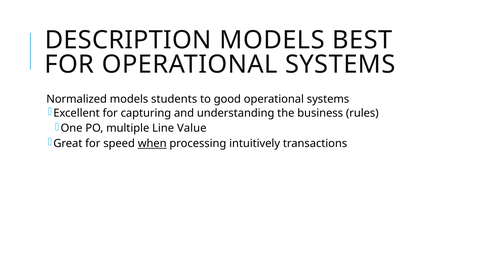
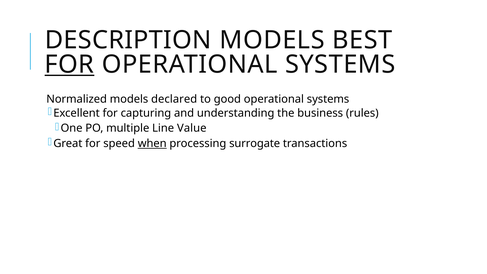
FOR at (69, 64) underline: none -> present
students: students -> declared
intuitively: intuitively -> surrogate
